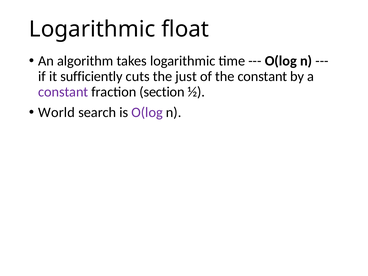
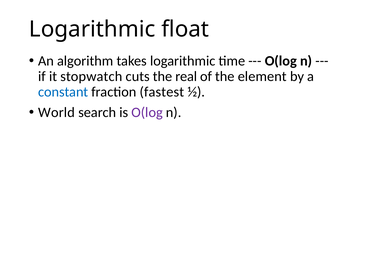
sufficiently: sufficiently -> stopwatch
just: just -> real
the constant: constant -> element
constant at (63, 92) colour: purple -> blue
section: section -> fastest
